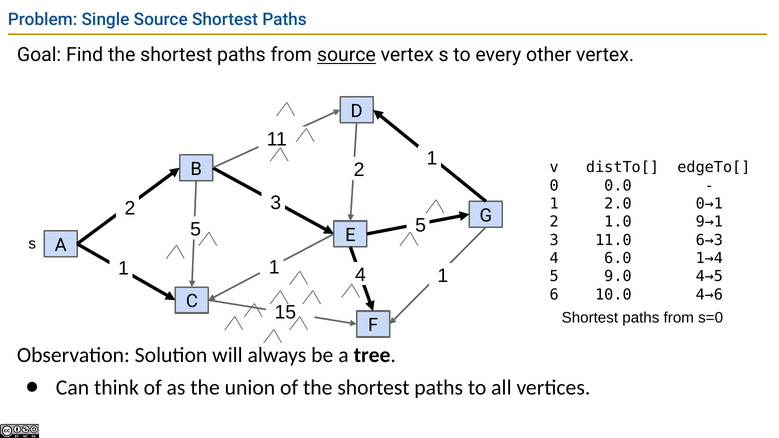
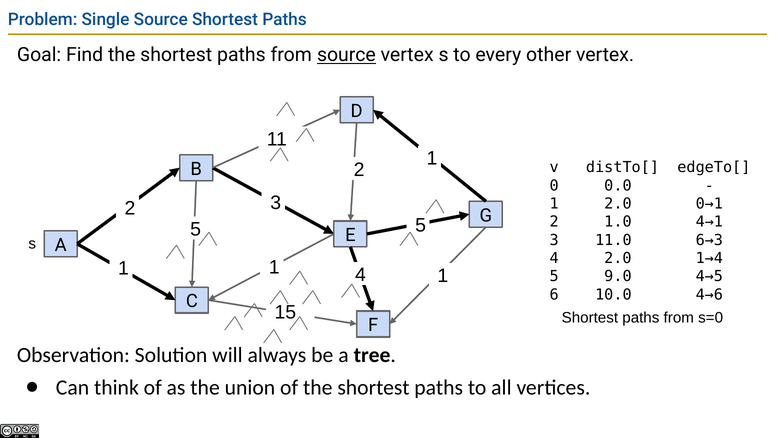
9→1: 9→1 -> 4→1
4 6.0: 6.0 -> 2.0
